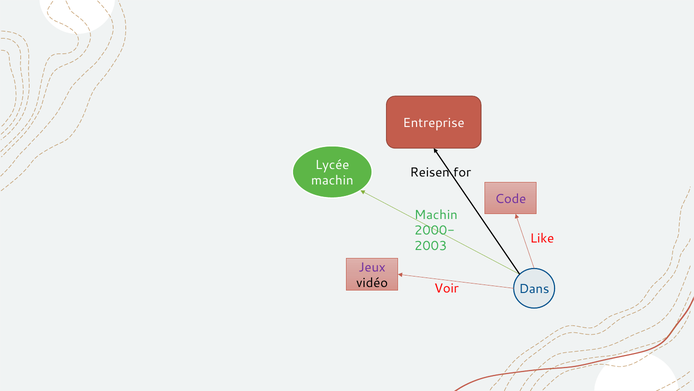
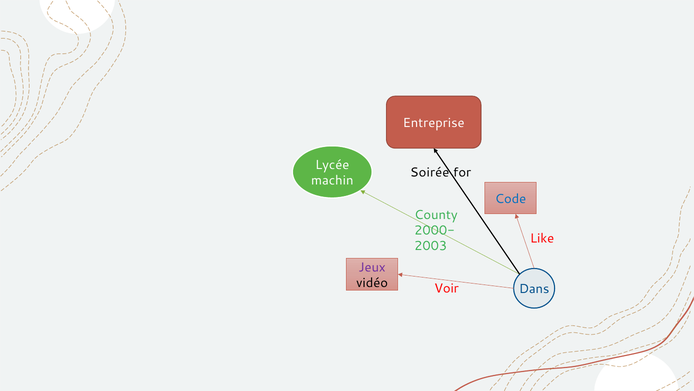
Reisen: Reisen -> Soirée
Code colour: purple -> blue
Machin at (436, 214): Machin -> County
